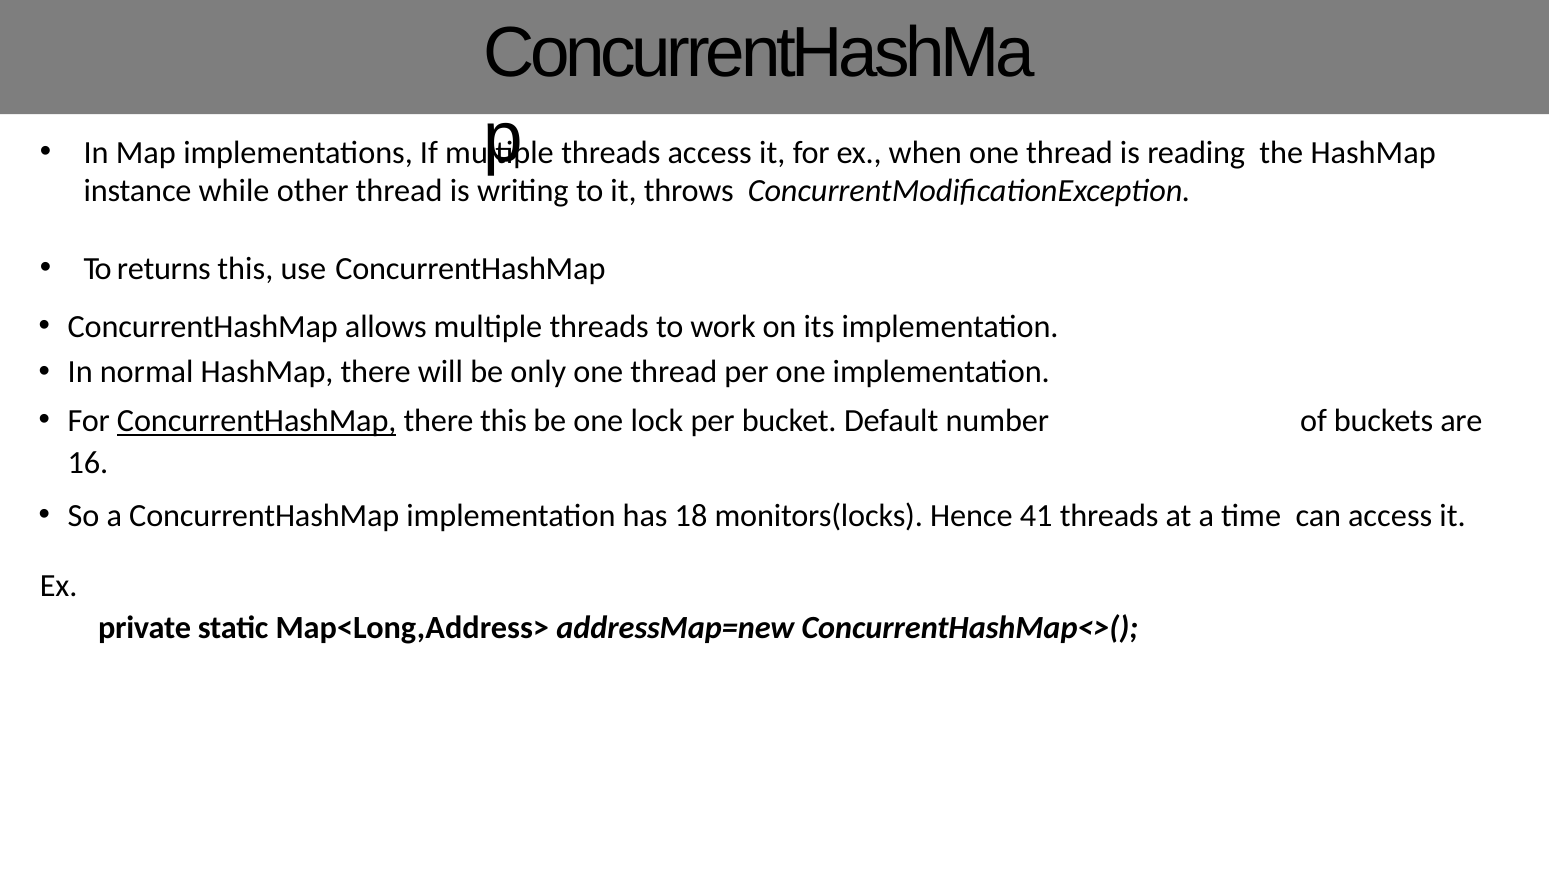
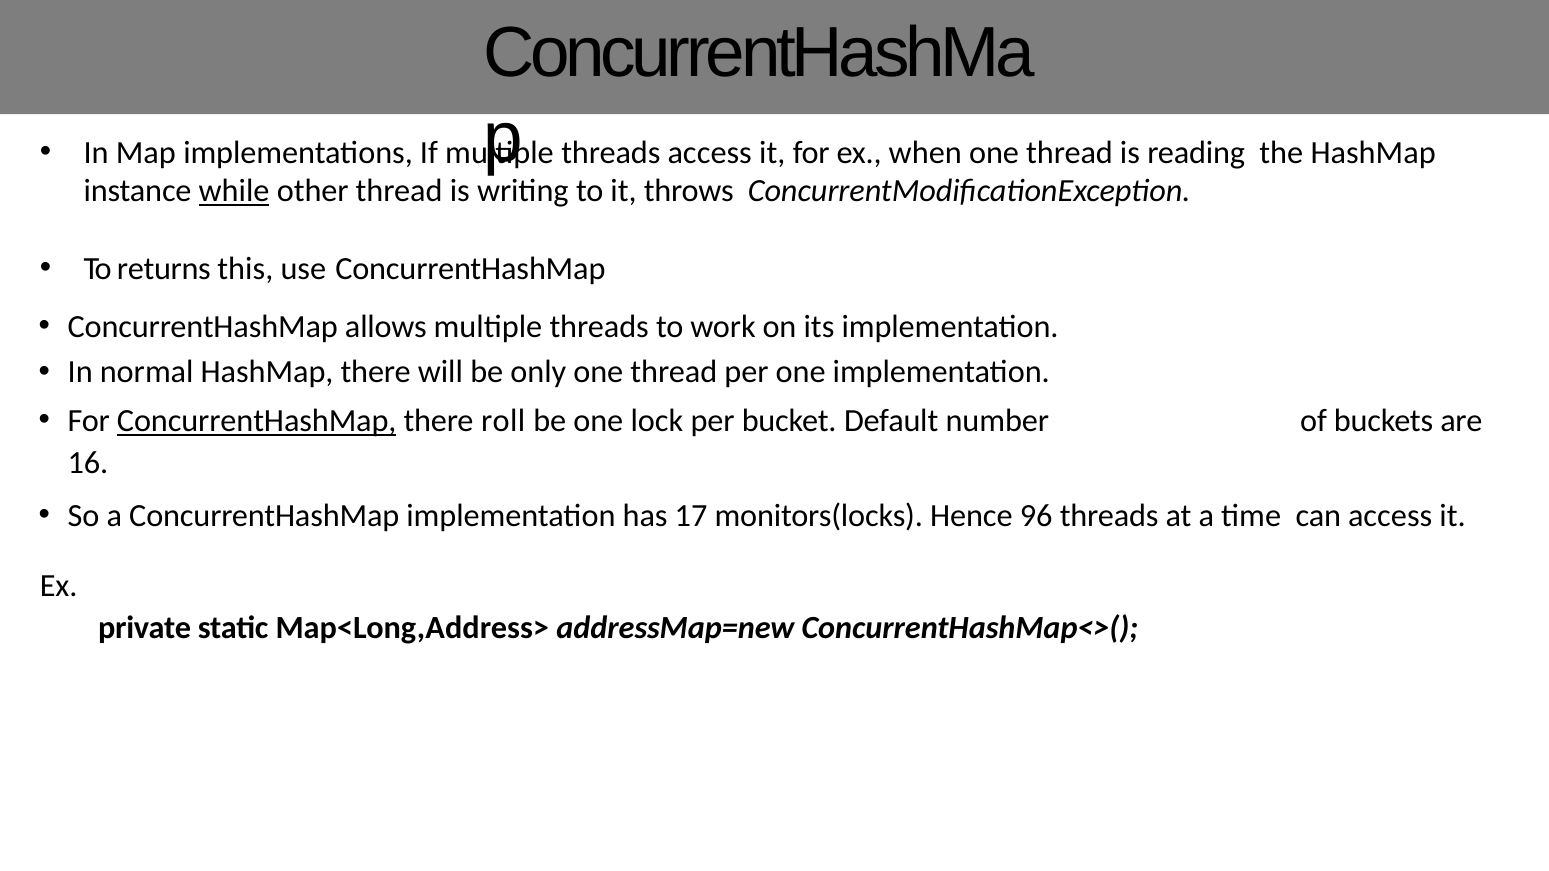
while underline: none -> present
there this: this -> roll
18: 18 -> 17
41: 41 -> 96
